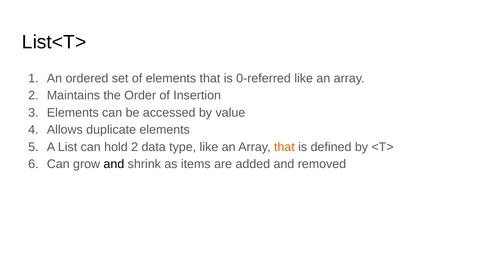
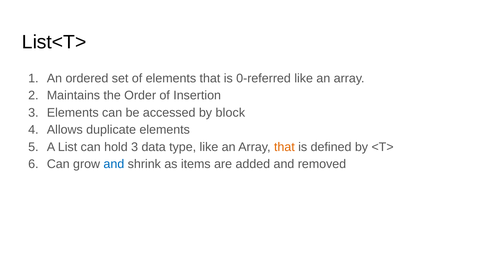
value: value -> block
hold 2: 2 -> 3
and at (114, 164) colour: black -> blue
